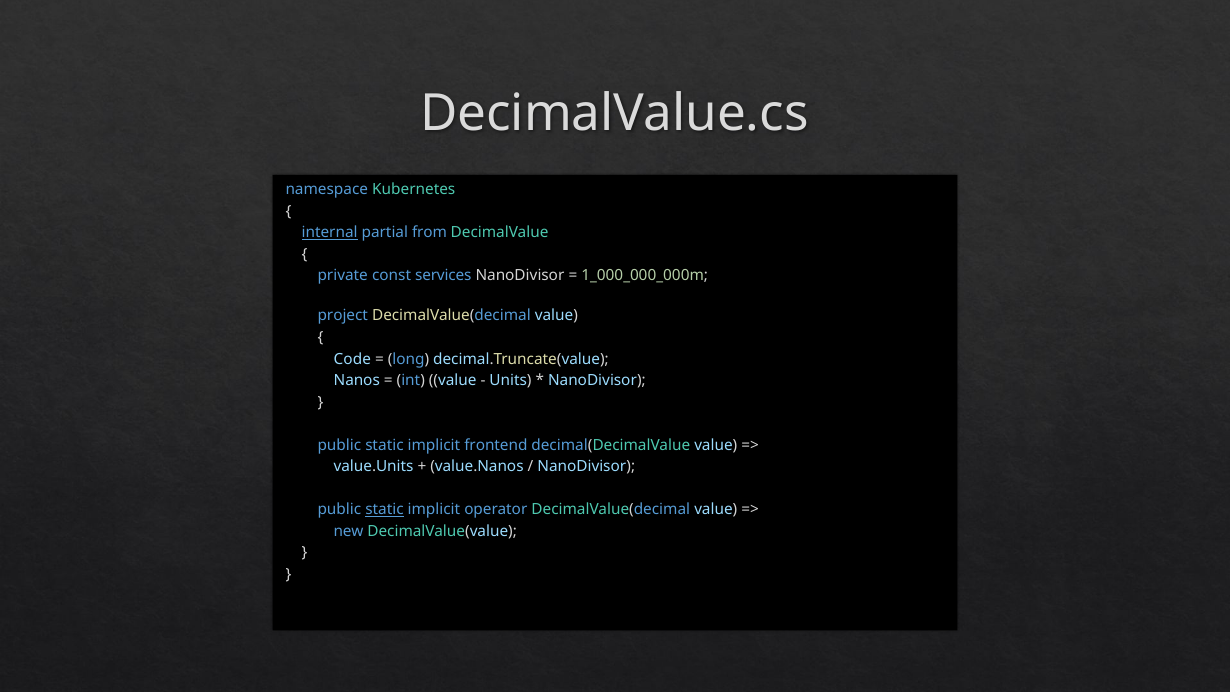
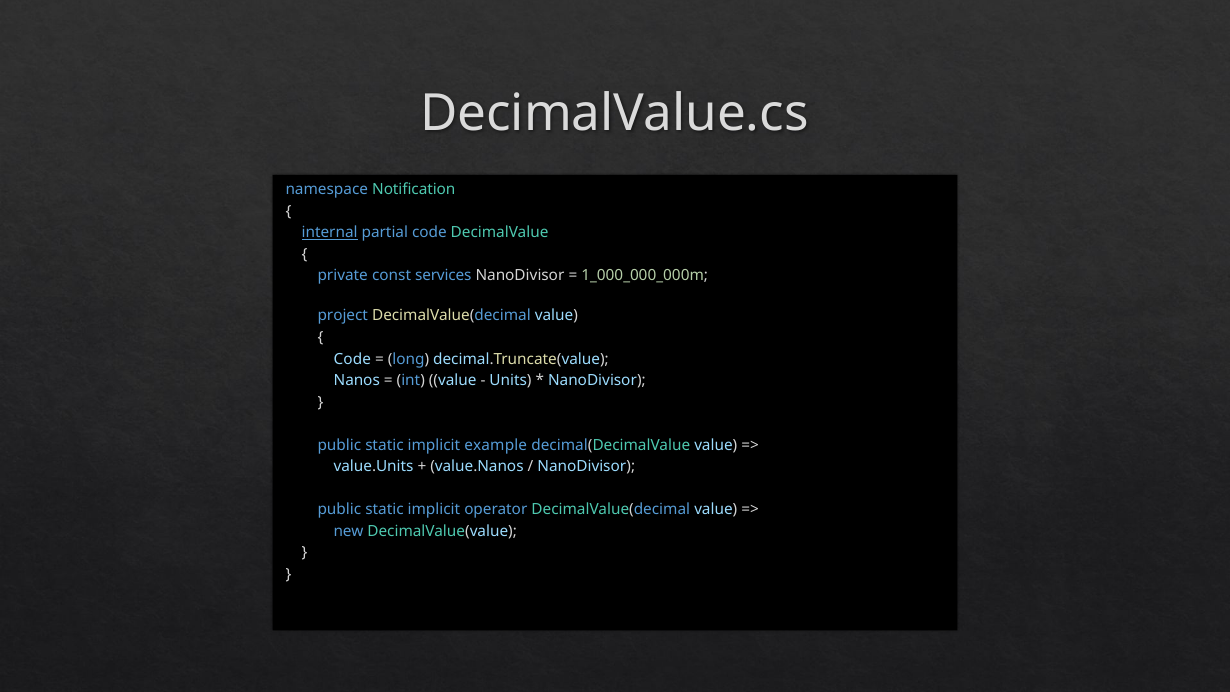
Kubernetes: Kubernetes -> Notification
partial from: from -> code
frontend: frontend -> example
static at (384, 510) underline: present -> none
